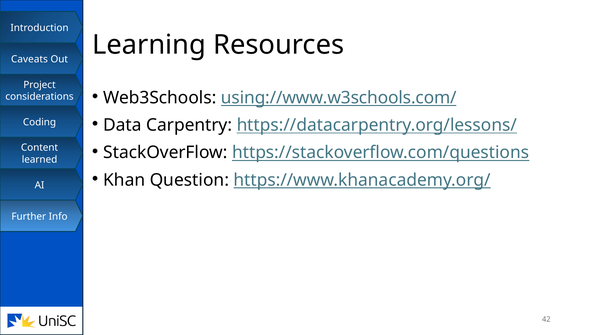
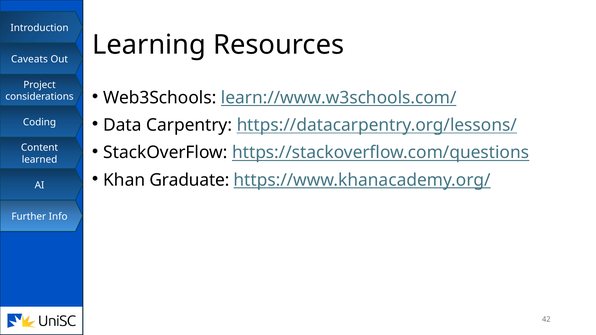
using://www.w3schools.com/: using://www.w3schools.com/ -> learn://www.w3schools.com/
Question: Question -> Graduate
